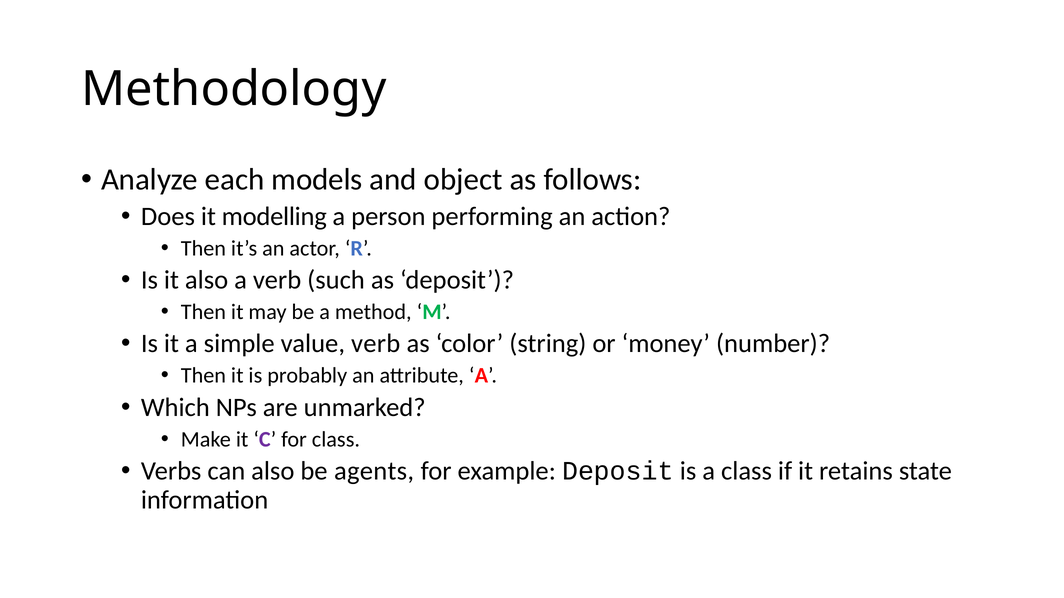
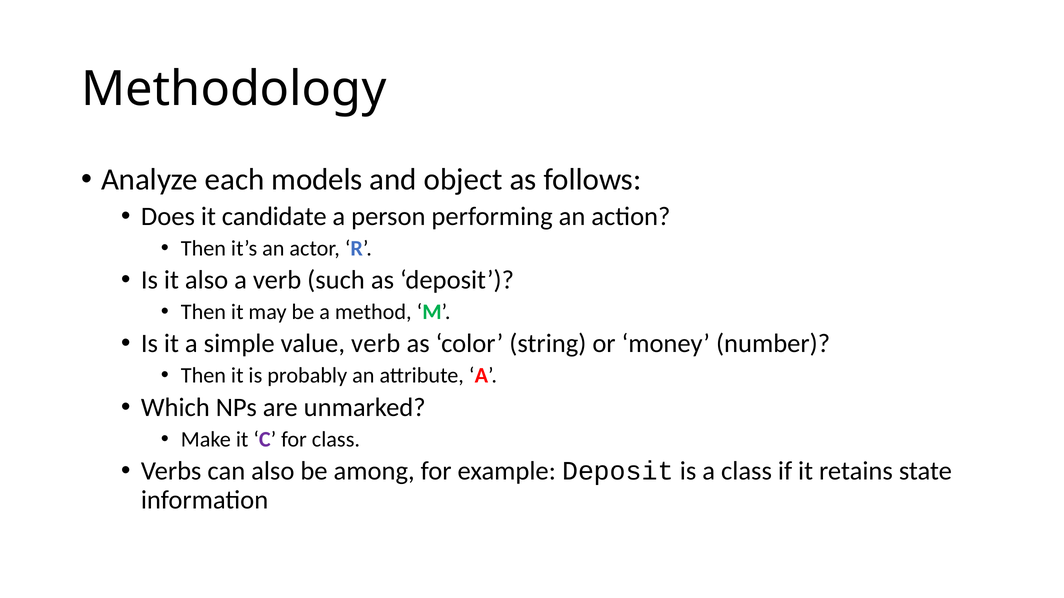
modelling: modelling -> candidate
agents: agents -> among
